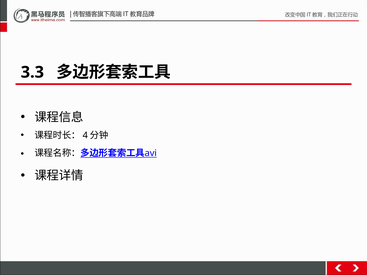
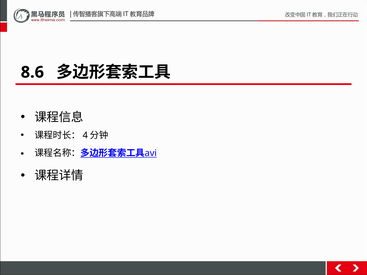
3.3: 3.3 -> 8.6
